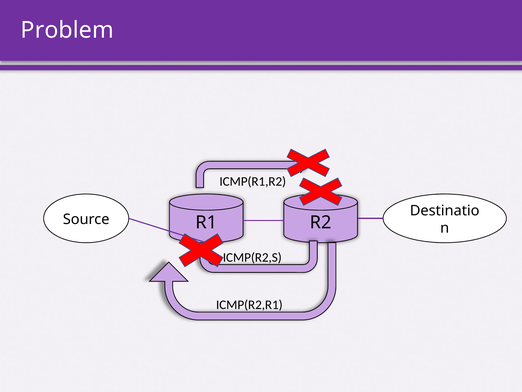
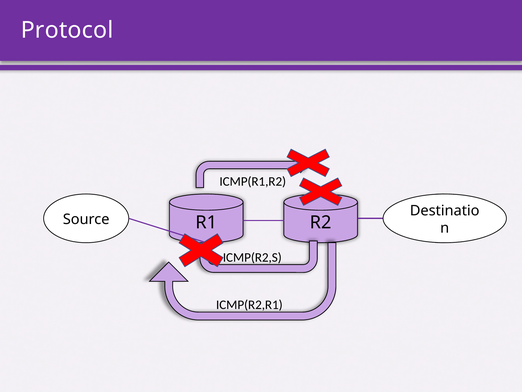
Problem: Problem -> Protocol
